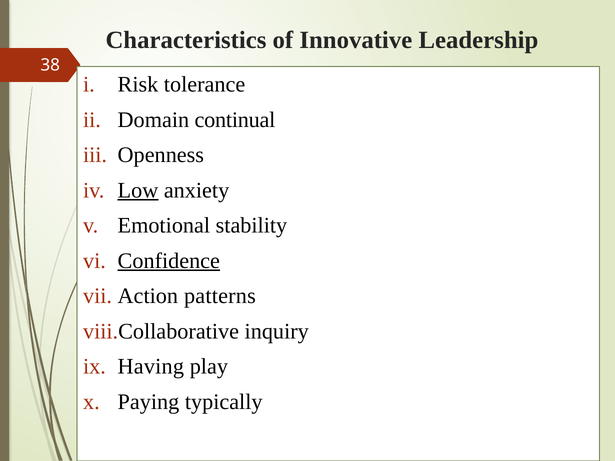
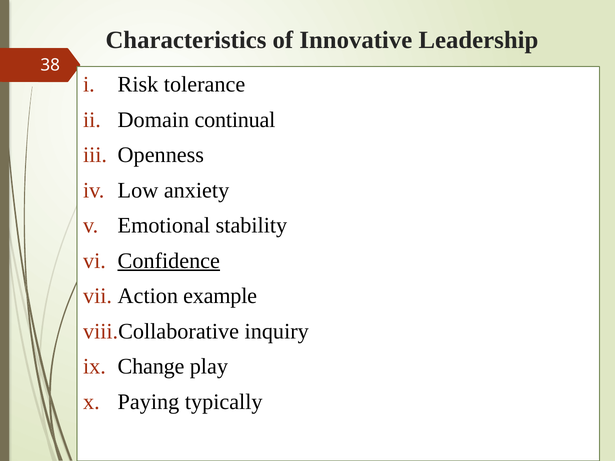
Low underline: present -> none
patterns: patterns -> example
Having: Having -> Change
